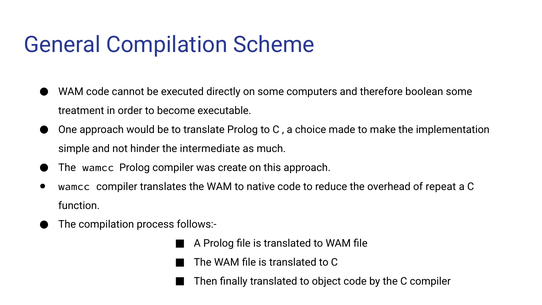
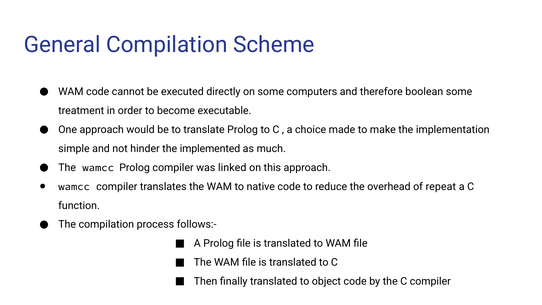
intermediate: intermediate -> implemented
create: create -> linked
